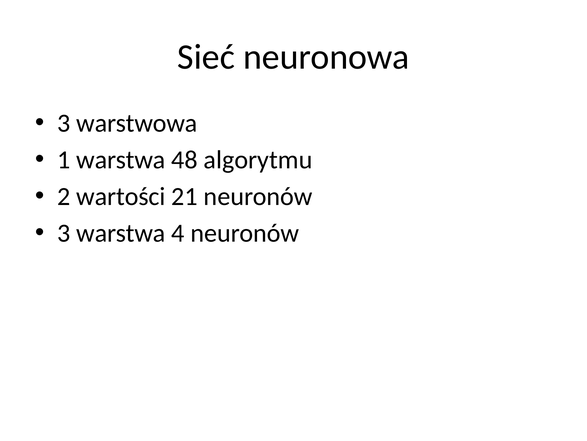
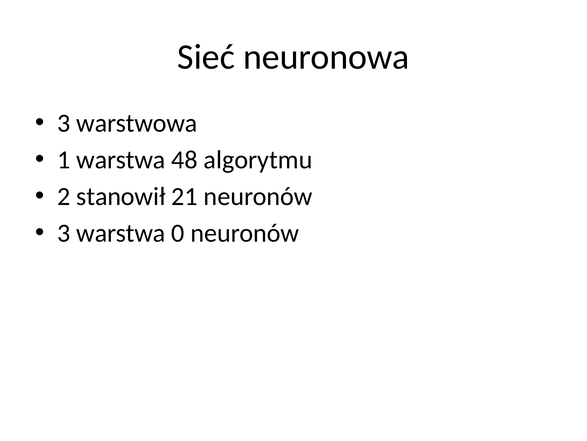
wartości: wartości -> stanowił
4: 4 -> 0
